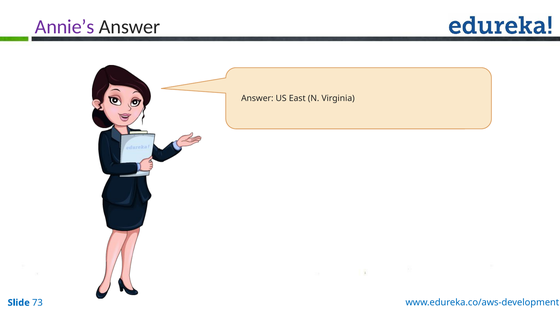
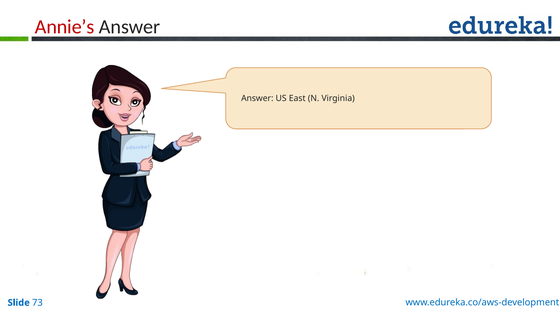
Annie’s colour: purple -> red
